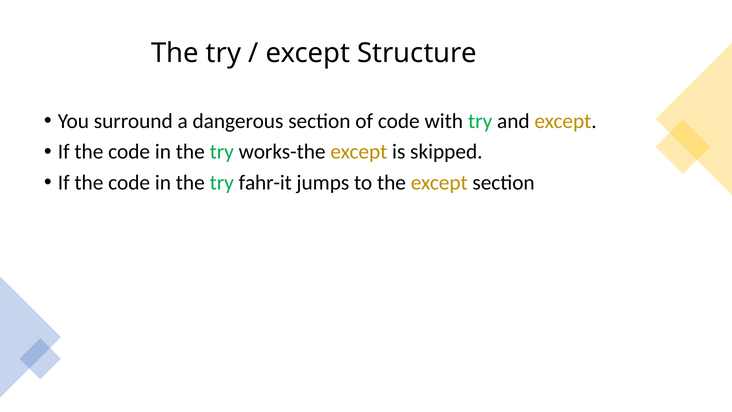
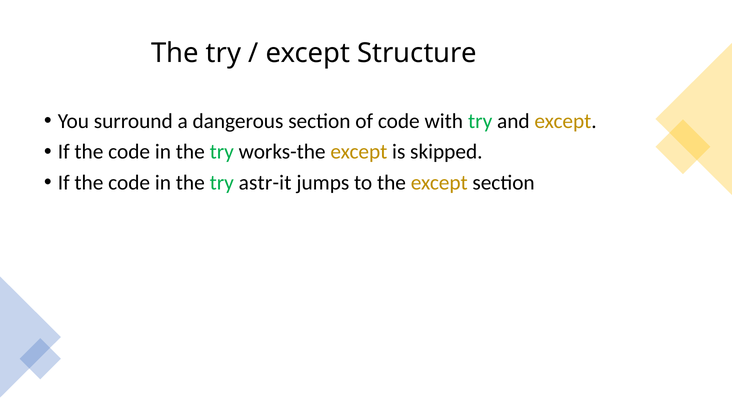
fahr-it: fahr-it -> astr-it
